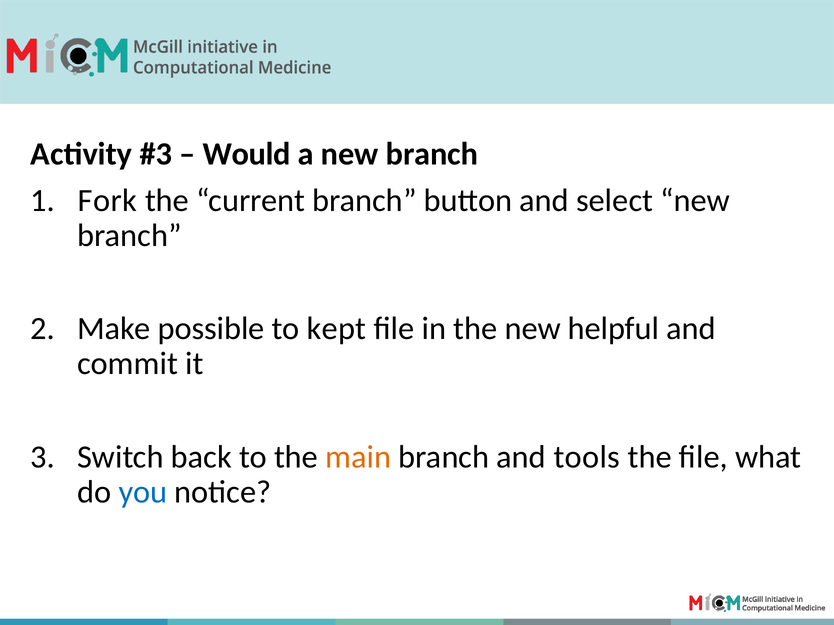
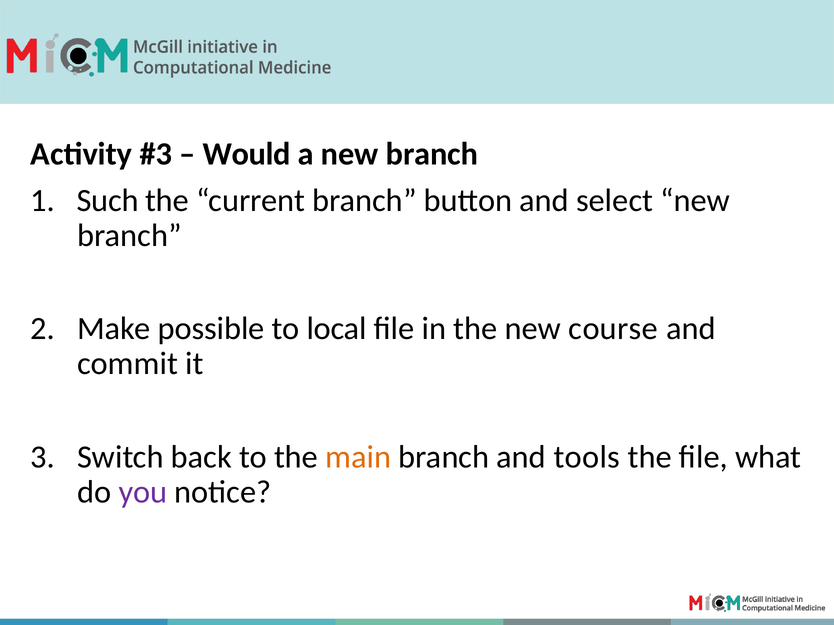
Fork: Fork -> Such
kept: kept -> local
helpful: helpful -> course
you colour: blue -> purple
